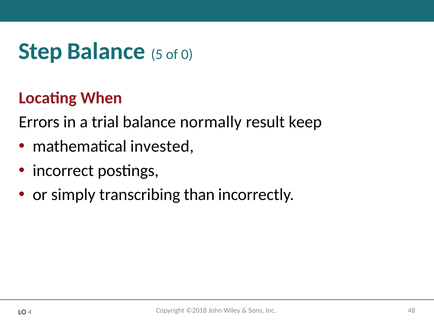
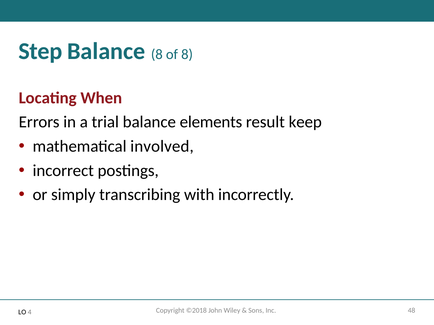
Balance 5: 5 -> 8
of 0: 0 -> 8
normally: normally -> elements
invested: invested -> involved
than: than -> with
